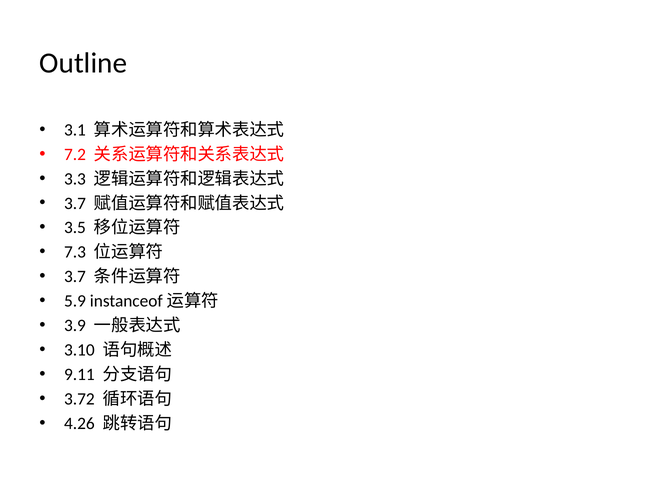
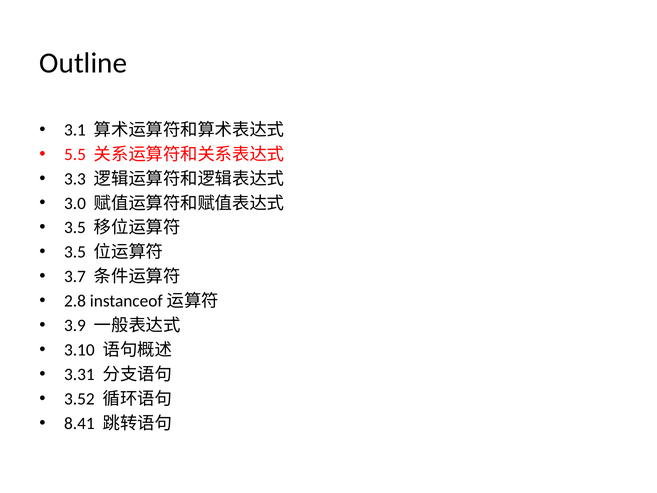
7.2: 7.2 -> 5.5
3.7 at (75, 203): 3.7 -> 3.0
7.3 at (75, 252): 7.3 -> 3.5
5.9: 5.9 -> 2.8
9.11: 9.11 -> 3.31
3.72: 3.72 -> 3.52
4.26: 4.26 -> 8.41
